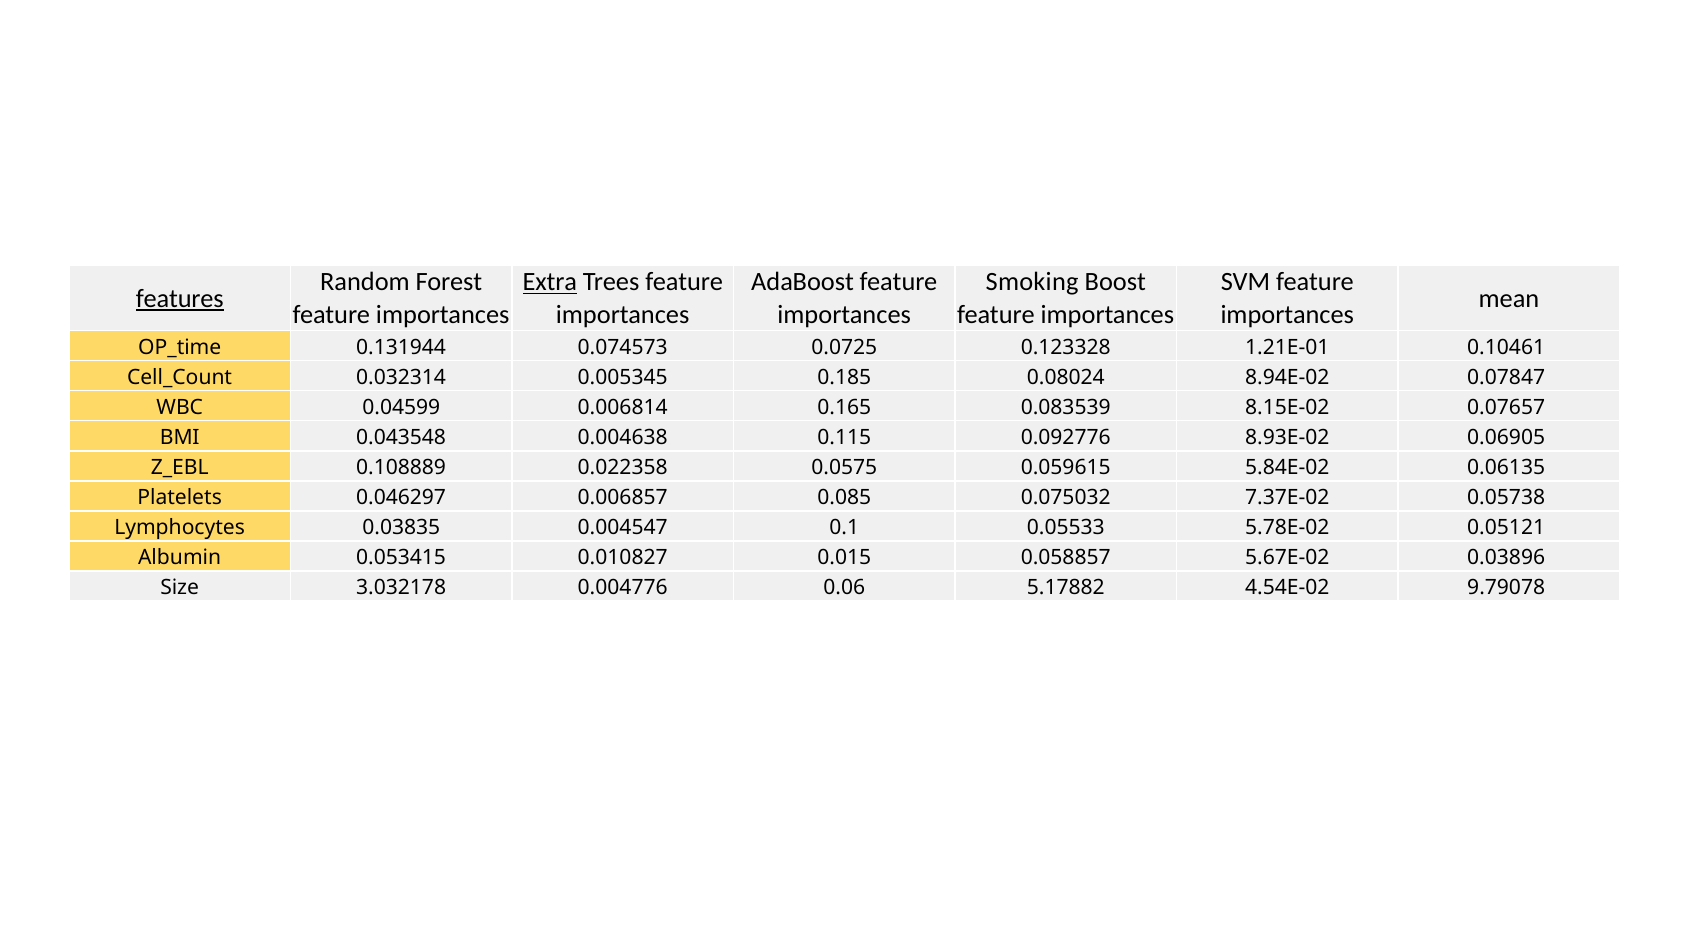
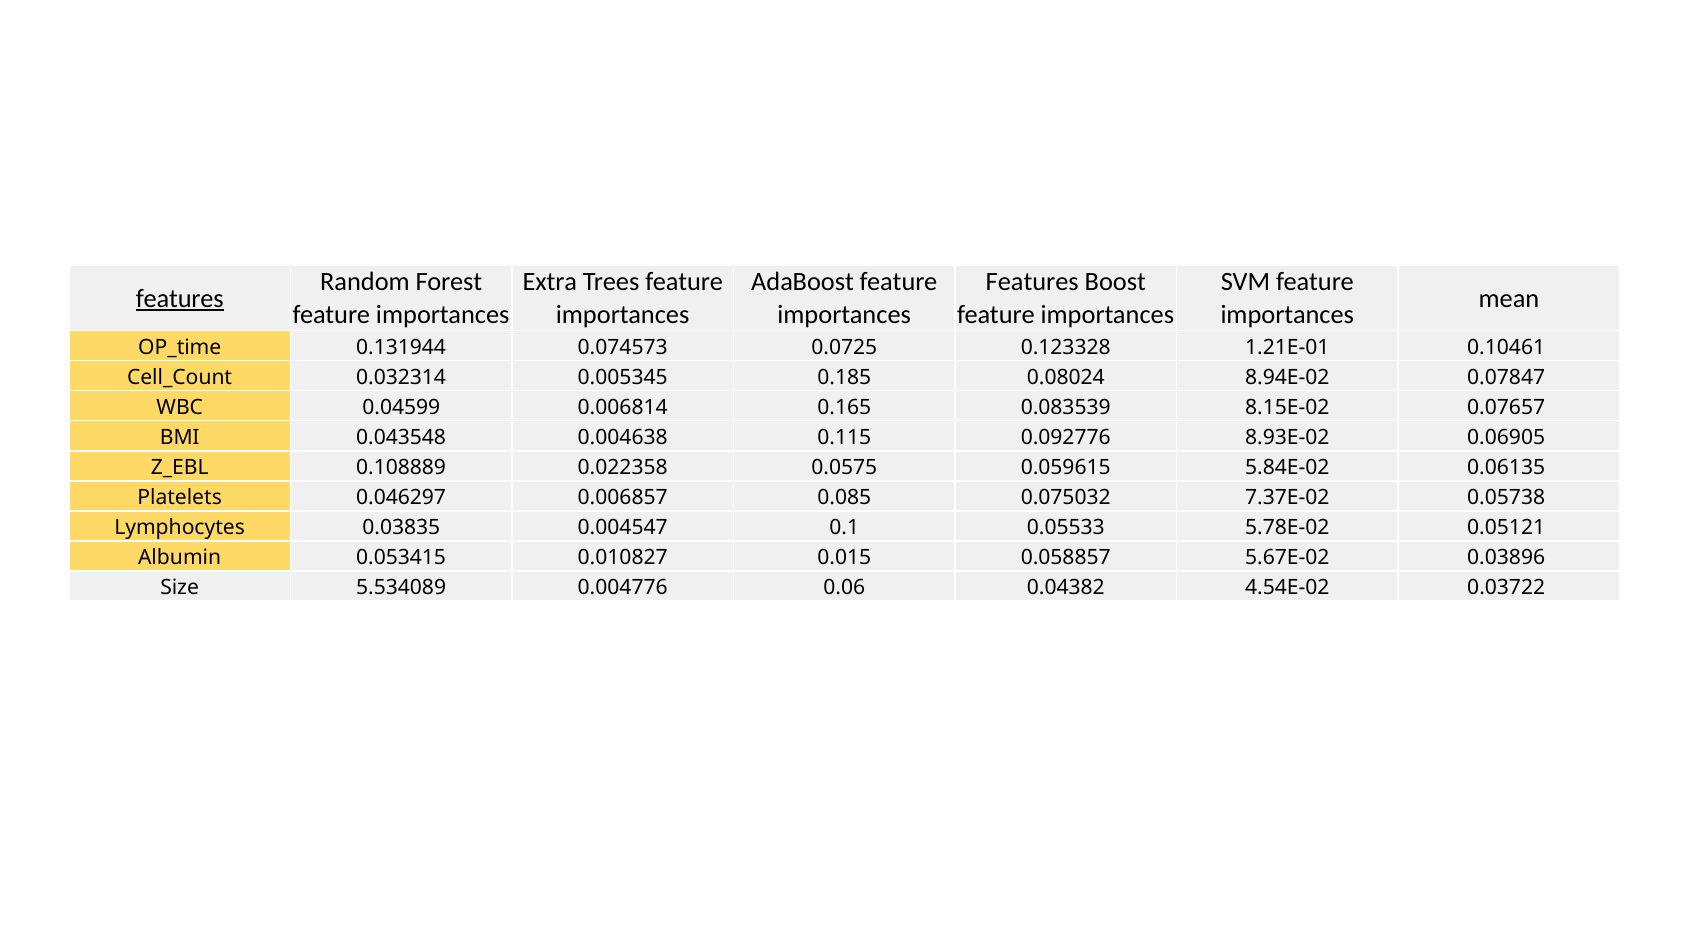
Extra underline: present -> none
Smoking at (1032, 282): Smoking -> Features
3.032178: 3.032178 -> 5.534089
5.17882: 5.17882 -> 0.04382
9.79078: 9.79078 -> 0.03722
